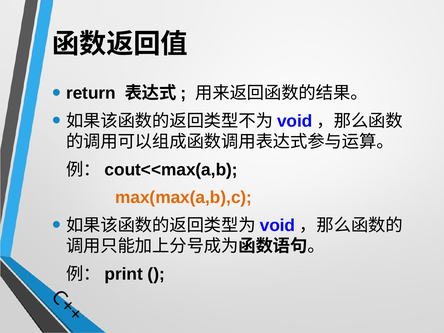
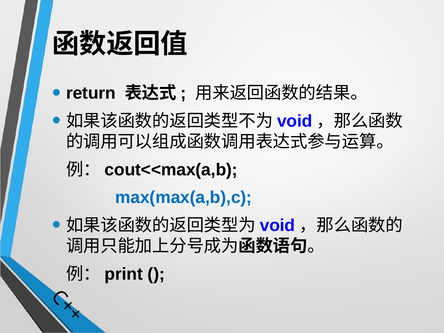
max(max(a,b),c colour: orange -> blue
